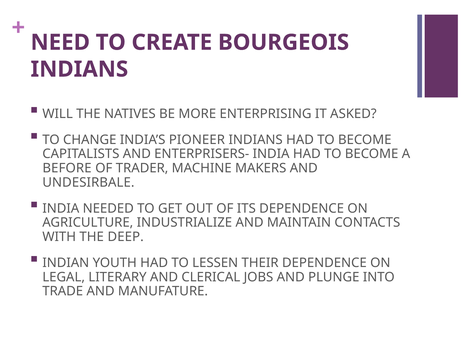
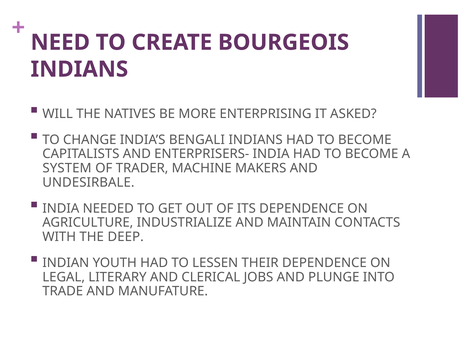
PIONEER: PIONEER -> BENGALI
BEFORE: BEFORE -> SYSTEM
